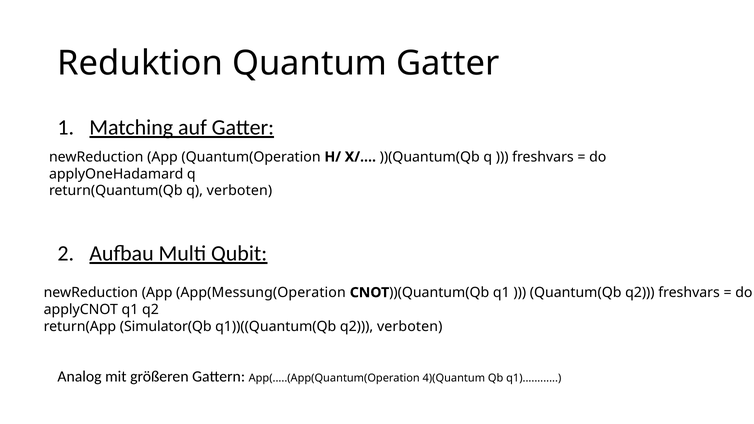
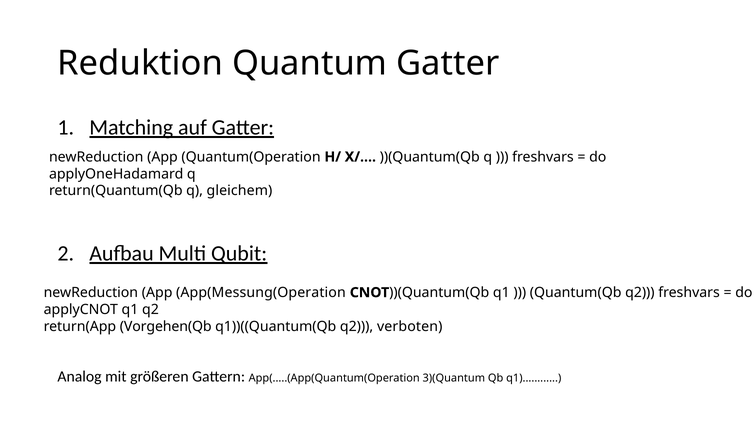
q verboten: verboten -> gleichem
Simulator(Qb: Simulator(Qb -> Vorgehen(Qb
4)(Quantum: 4)(Quantum -> 3)(Quantum
